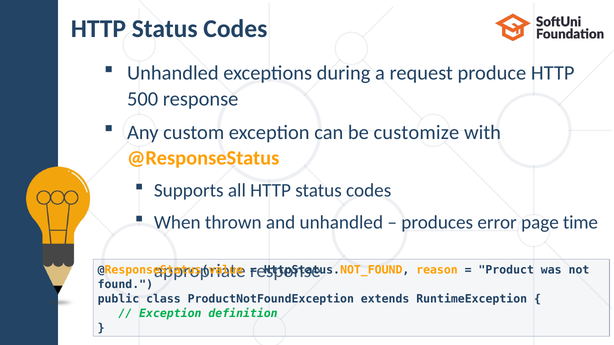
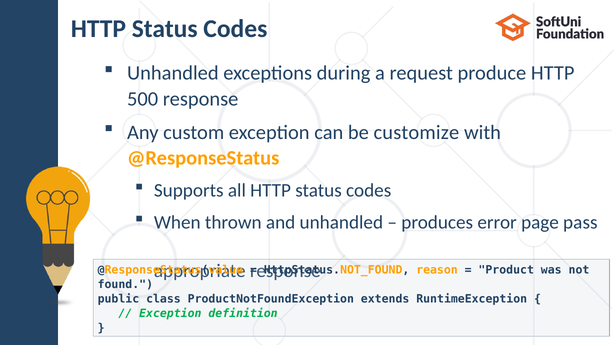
time: time -> pass
